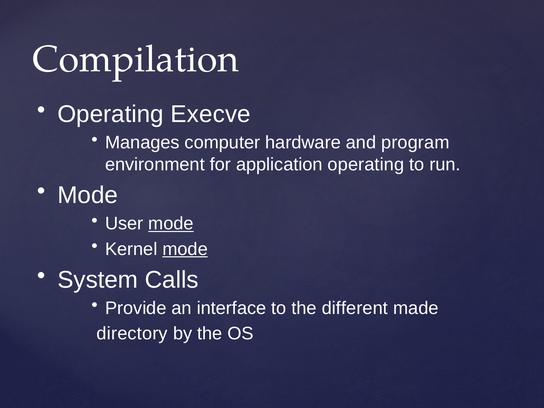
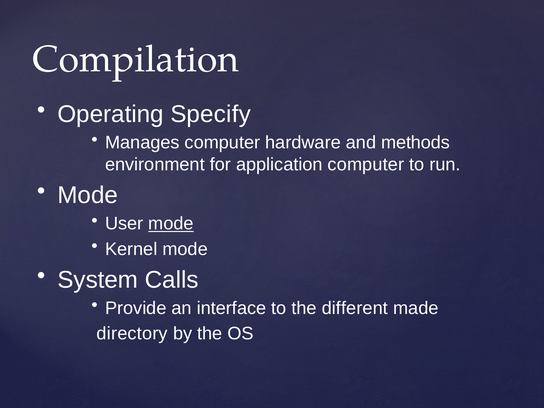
Execve: Execve -> Specify
program: program -> methods
application operating: operating -> computer
mode at (185, 249) underline: present -> none
